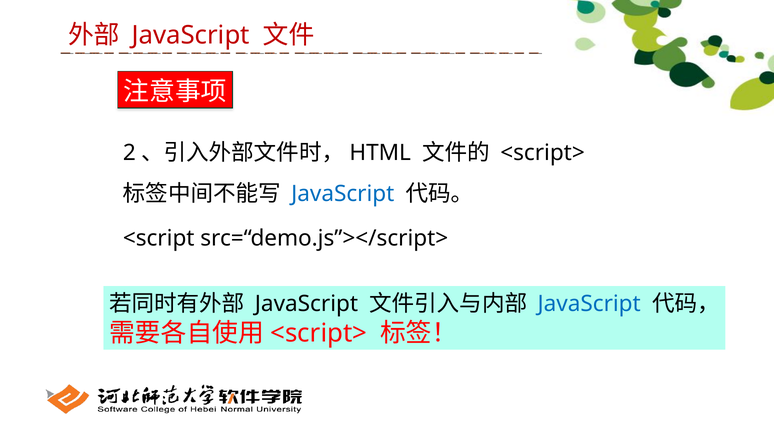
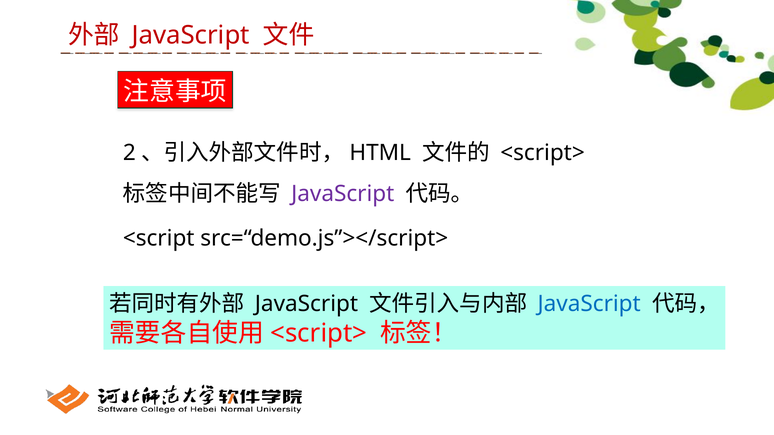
JavaScript at (343, 194) colour: blue -> purple
